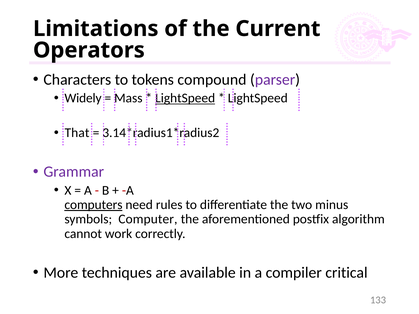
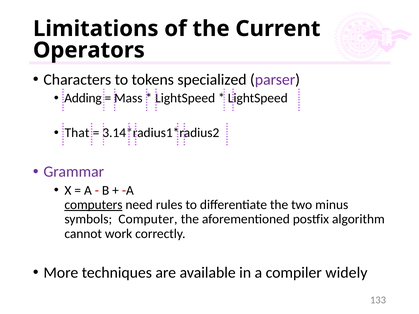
compound: compound -> specialized
Widely: Widely -> Adding
LightSpeed at (185, 98) underline: present -> none
critical: critical -> widely
